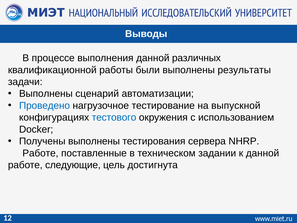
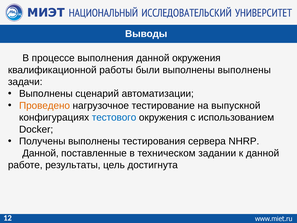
данной различных: различных -> окружения
выполнены результаты: результаты -> выполнены
Проведено colour: blue -> orange
Работе at (40, 153): Работе -> Данной
следующие: следующие -> результаты
